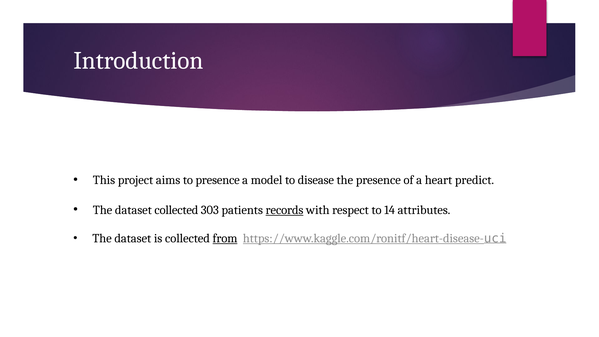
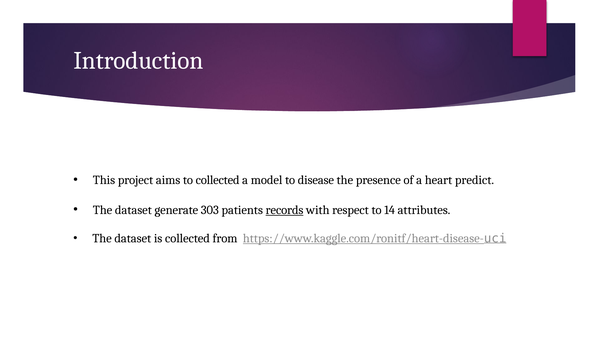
to presence: presence -> collected
dataset collected: collected -> generate
from underline: present -> none
